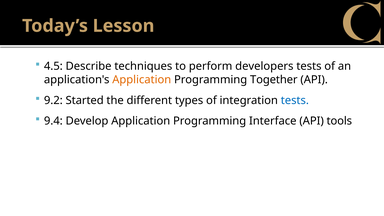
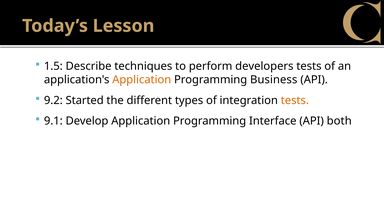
4.5: 4.5 -> 1.5
Together: Together -> Business
tests at (295, 100) colour: blue -> orange
9.4: 9.4 -> 9.1
tools: tools -> both
